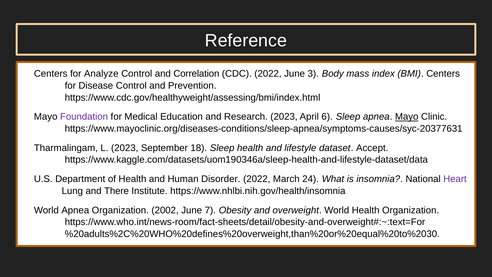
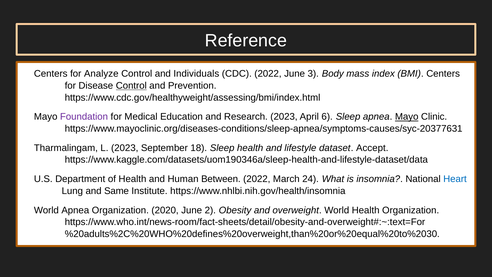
Correlation: Correlation -> Individuals
Control at (131, 86) underline: none -> present
Disorder: Disorder -> Between
Heart colour: purple -> blue
There: There -> Same
2002: 2002 -> 2020
7: 7 -> 2
